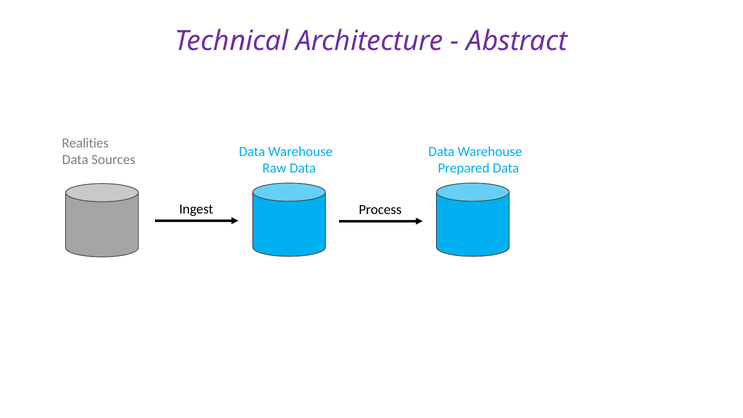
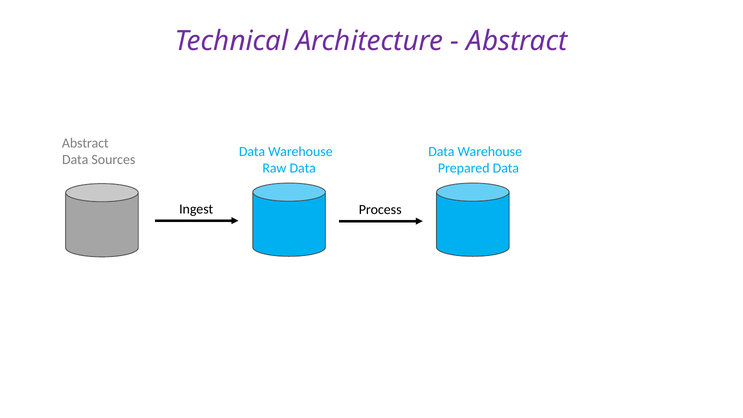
Realities at (85, 143): Realities -> Abstract
